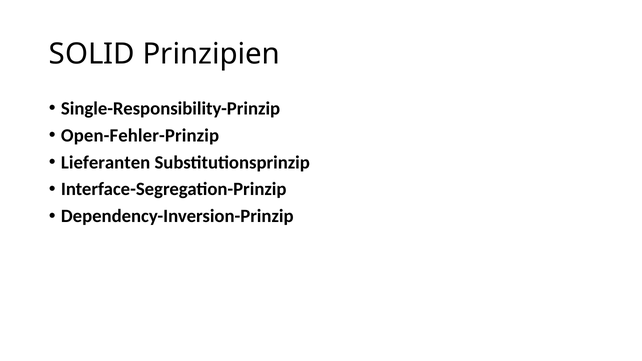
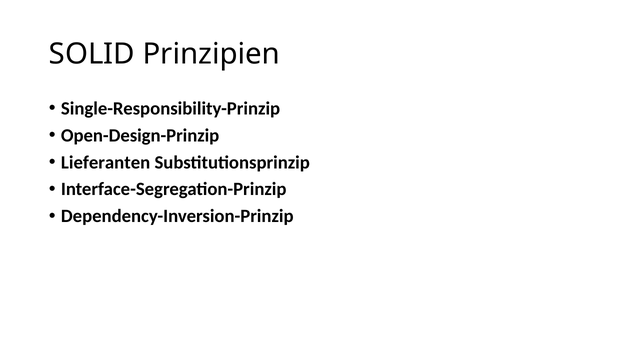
Open-Fehler-Prinzip: Open-Fehler-Prinzip -> Open-Design-Prinzip
